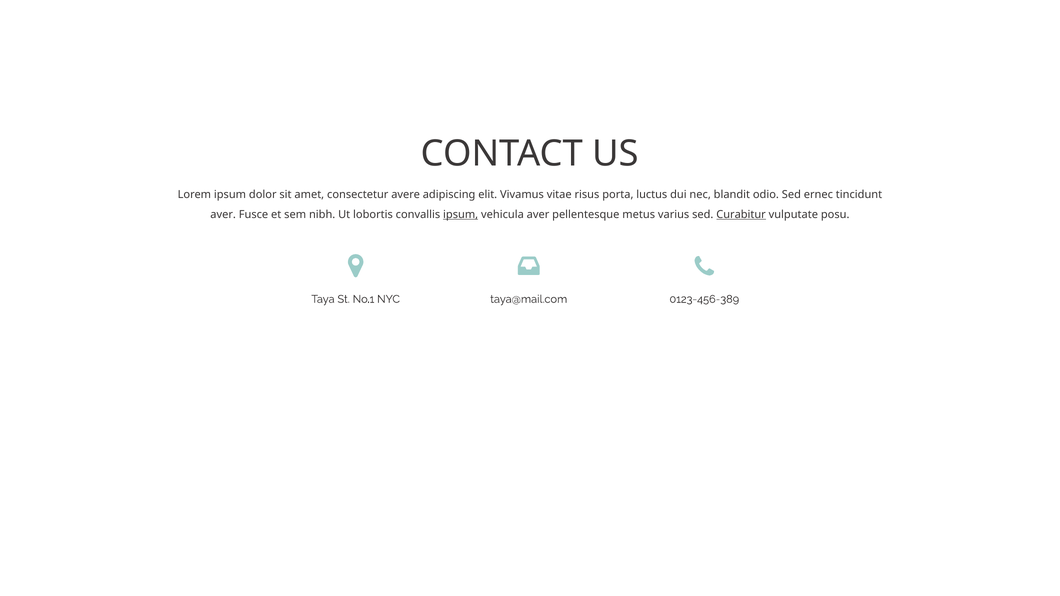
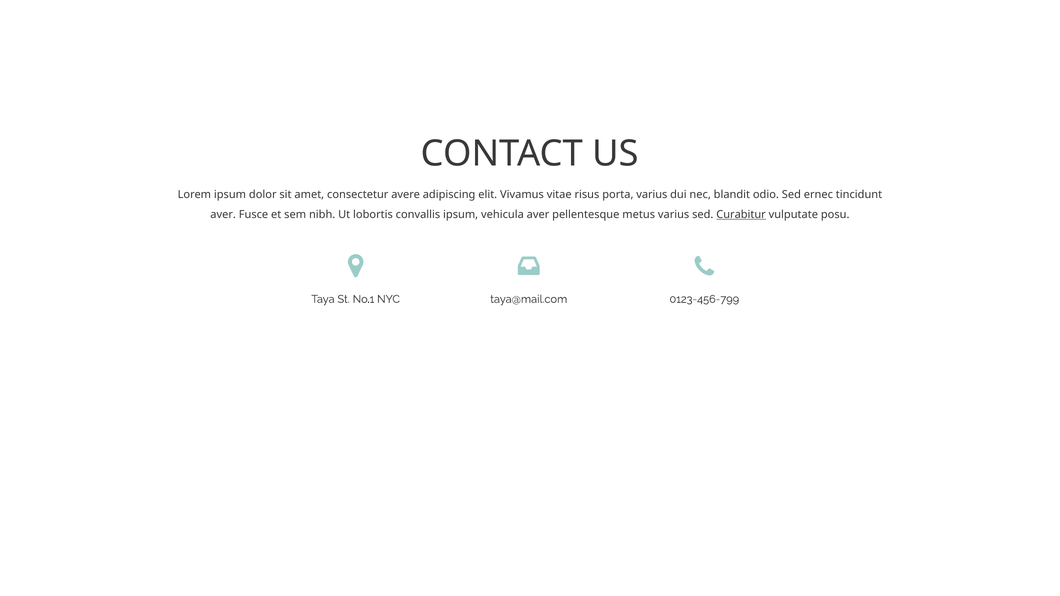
porta luctus: luctus -> varius
ipsum at (461, 215) underline: present -> none
0123-456-389: 0123-456-389 -> 0123-456-799
